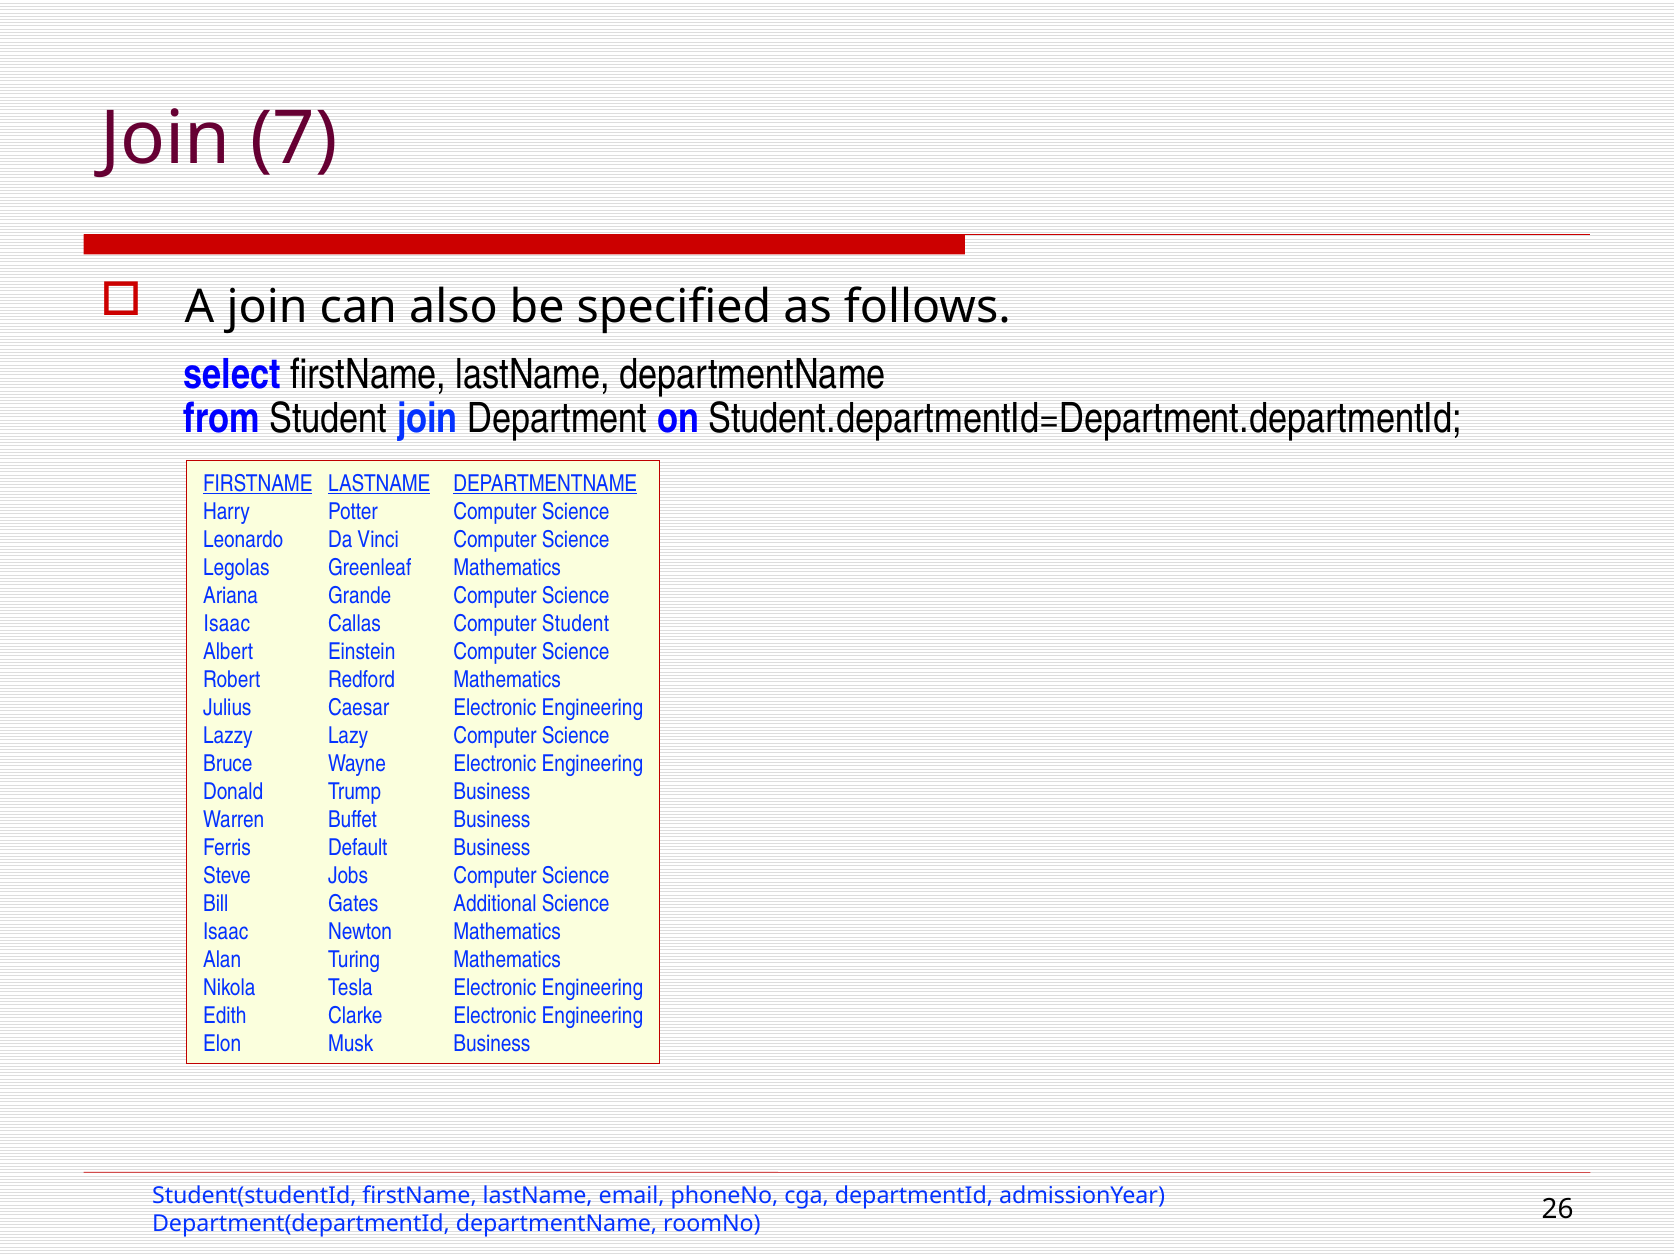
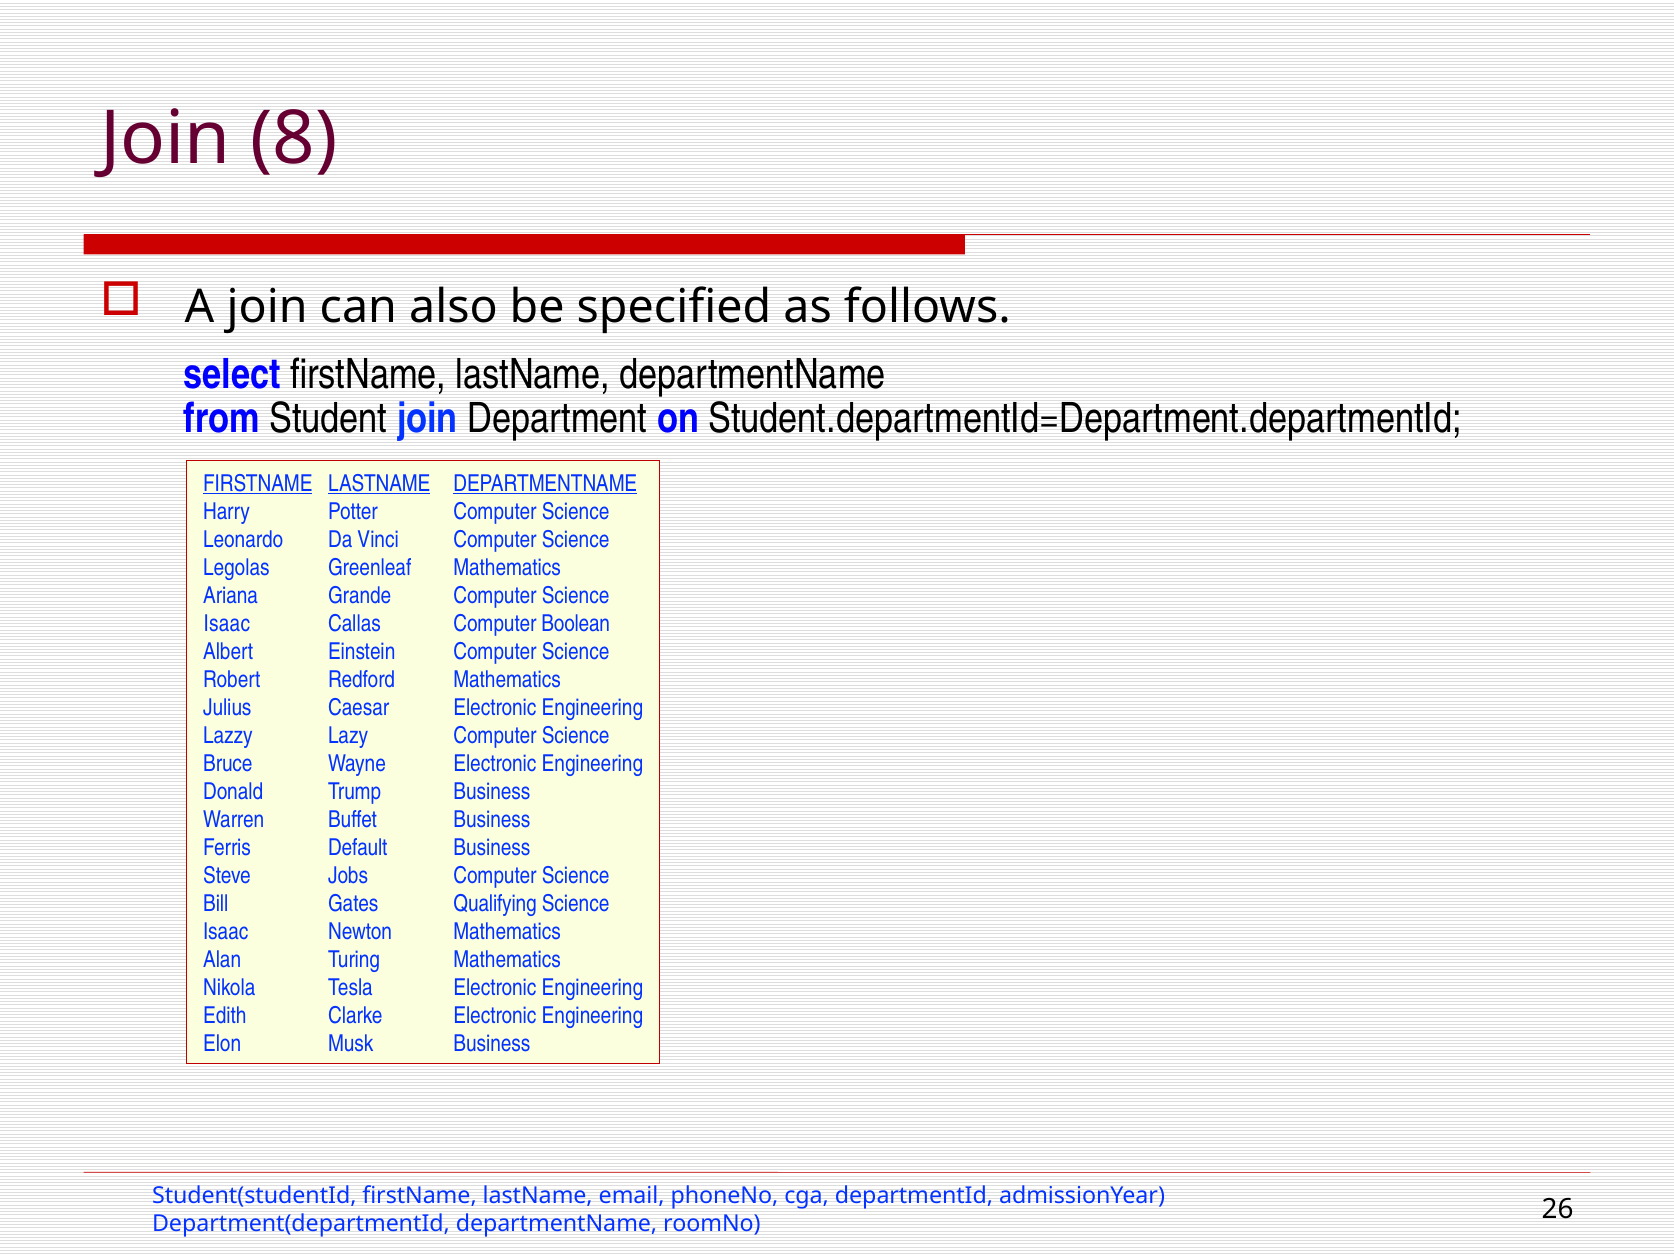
7: 7 -> 8
Computer Student: Student -> Boolean
Additional: Additional -> Qualifying
